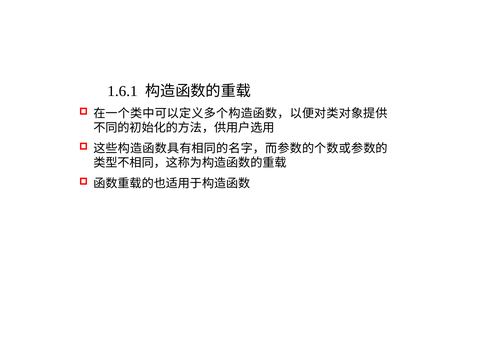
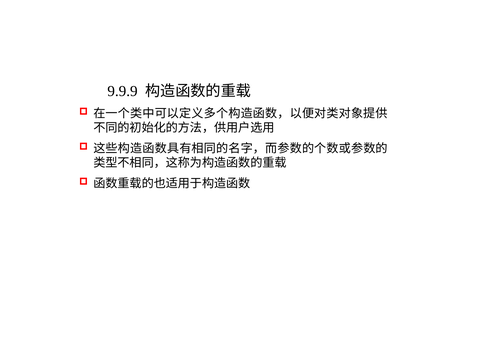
1.6.1: 1.6.1 -> 9.9.9
